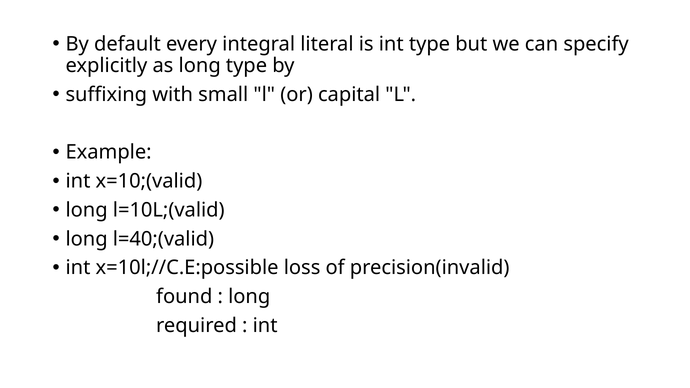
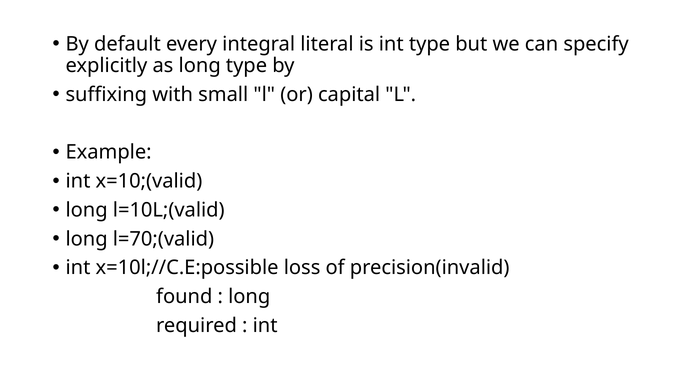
l=40;(valid: l=40;(valid -> l=70;(valid
